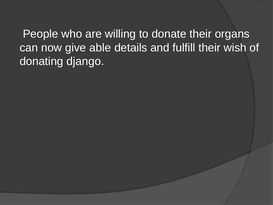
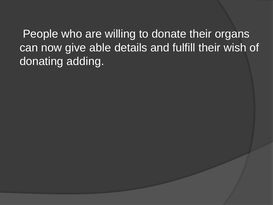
django: django -> adding
